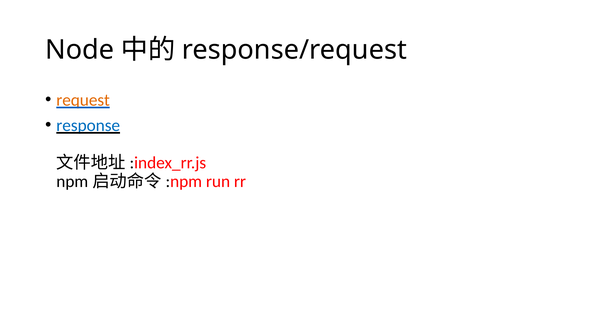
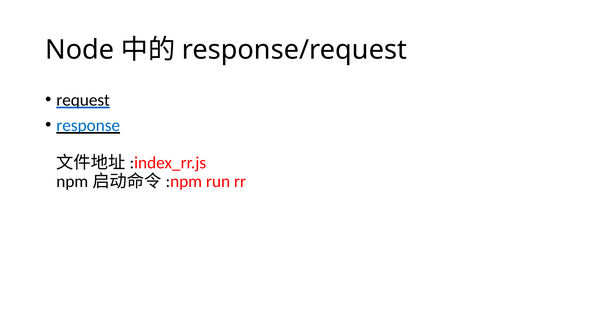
request colour: orange -> black
